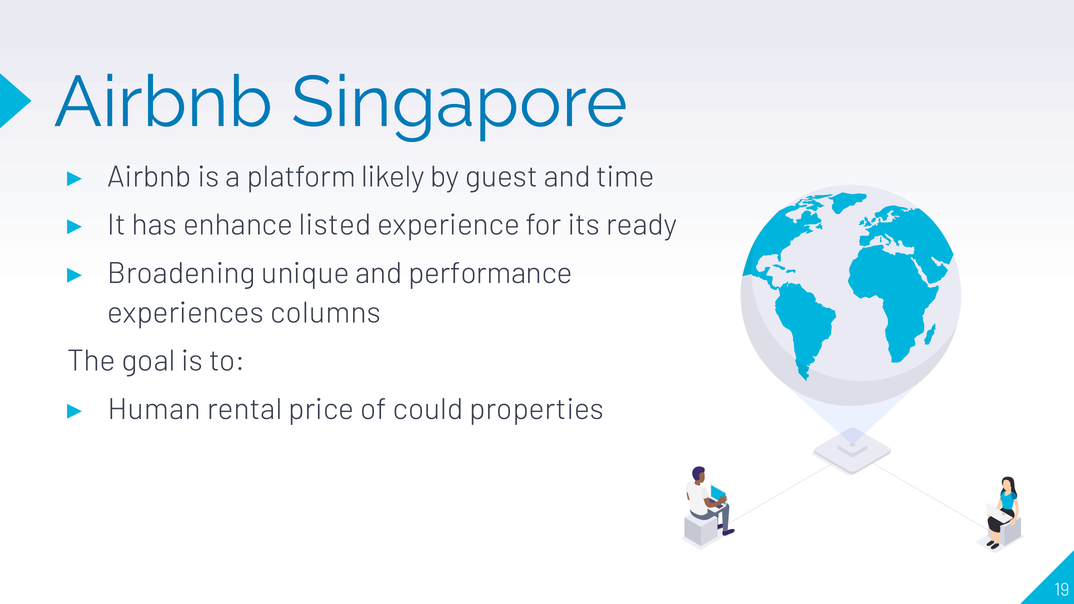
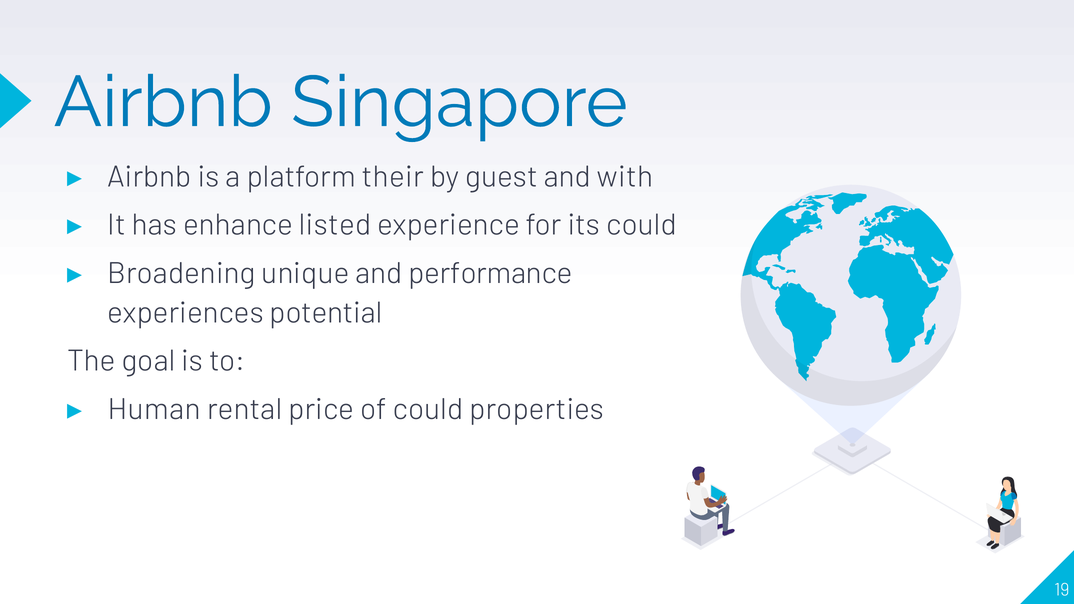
likely: likely -> their
time: time -> with
its ready: ready -> could
columns: columns -> potential
